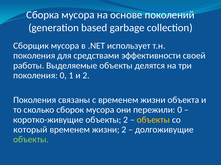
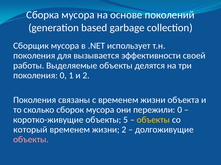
средствами: средствами -> вызывается
объекты 2: 2 -> 5
объекты at (31, 140) colour: light green -> pink
